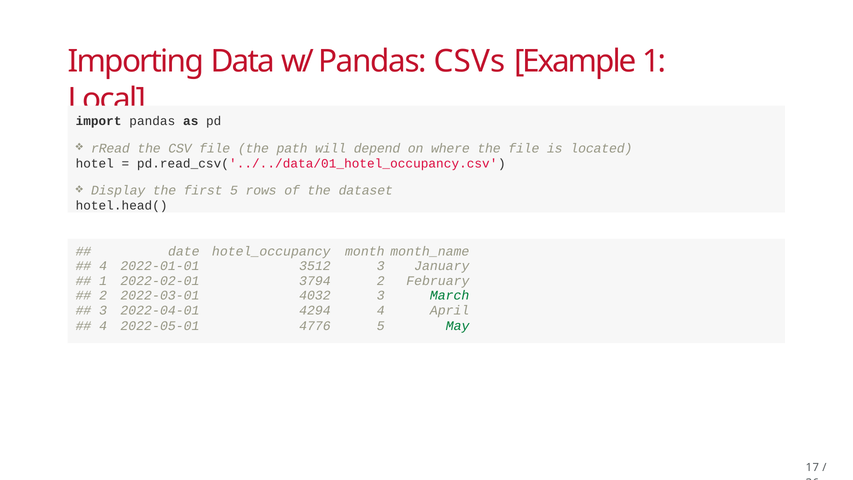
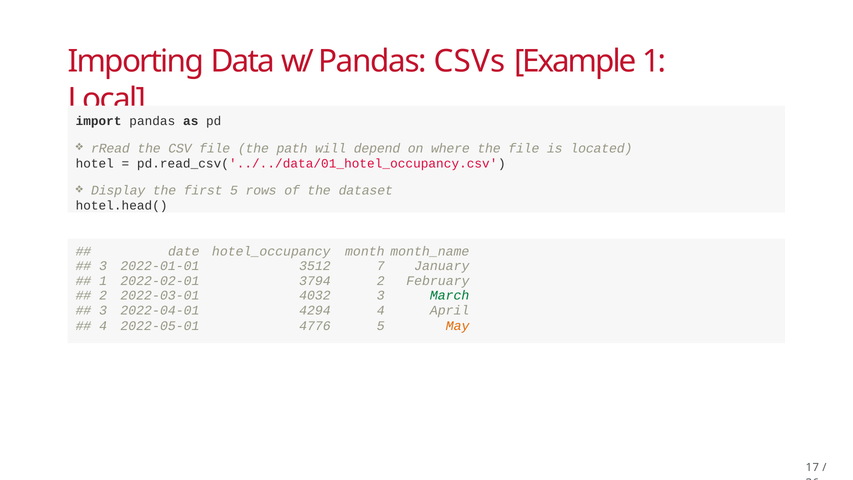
4 at (103, 266): 4 -> 3
3512 3: 3 -> 7
May colour: green -> orange
